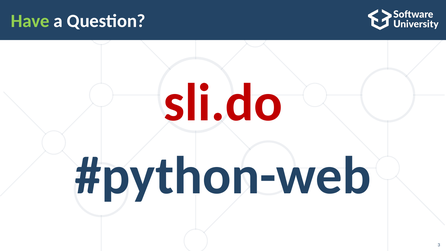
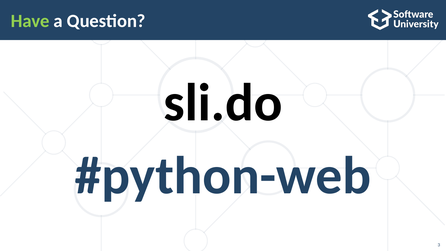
sli.do colour: red -> black
